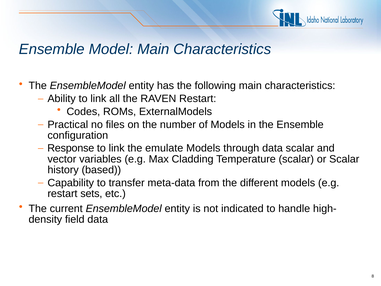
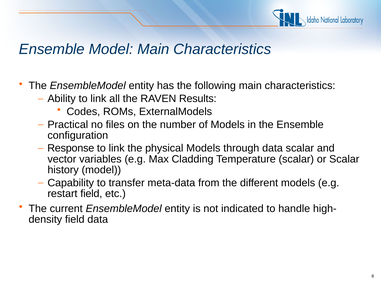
RAVEN Restart: Restart -> Results
emulate: emulate -> physical
history based: based -> model
restart sets: sets -> field
